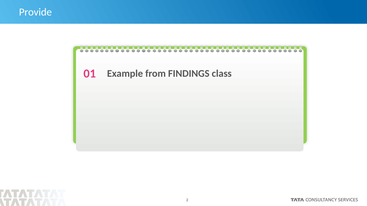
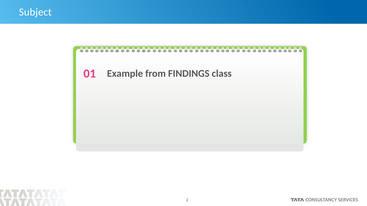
Provide: Provide -> Subject
